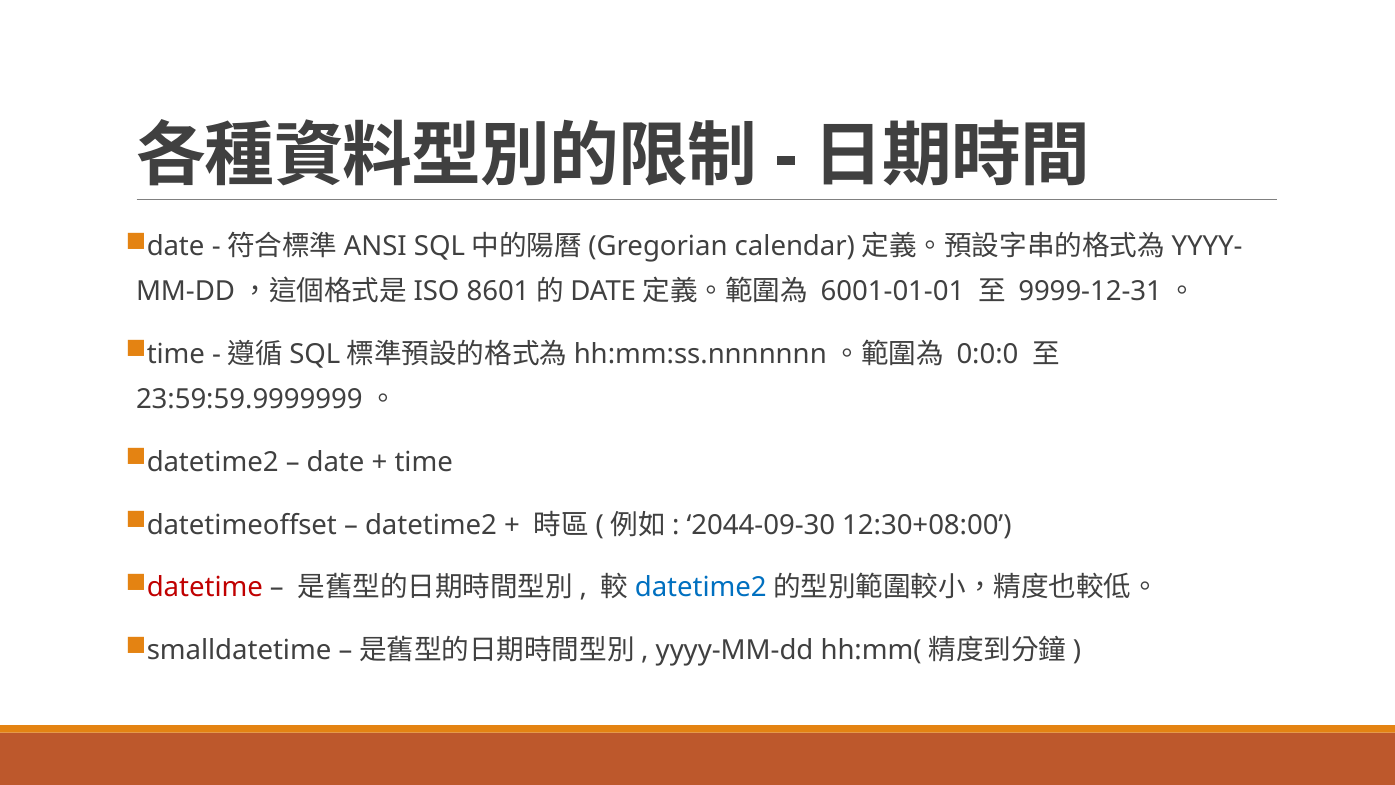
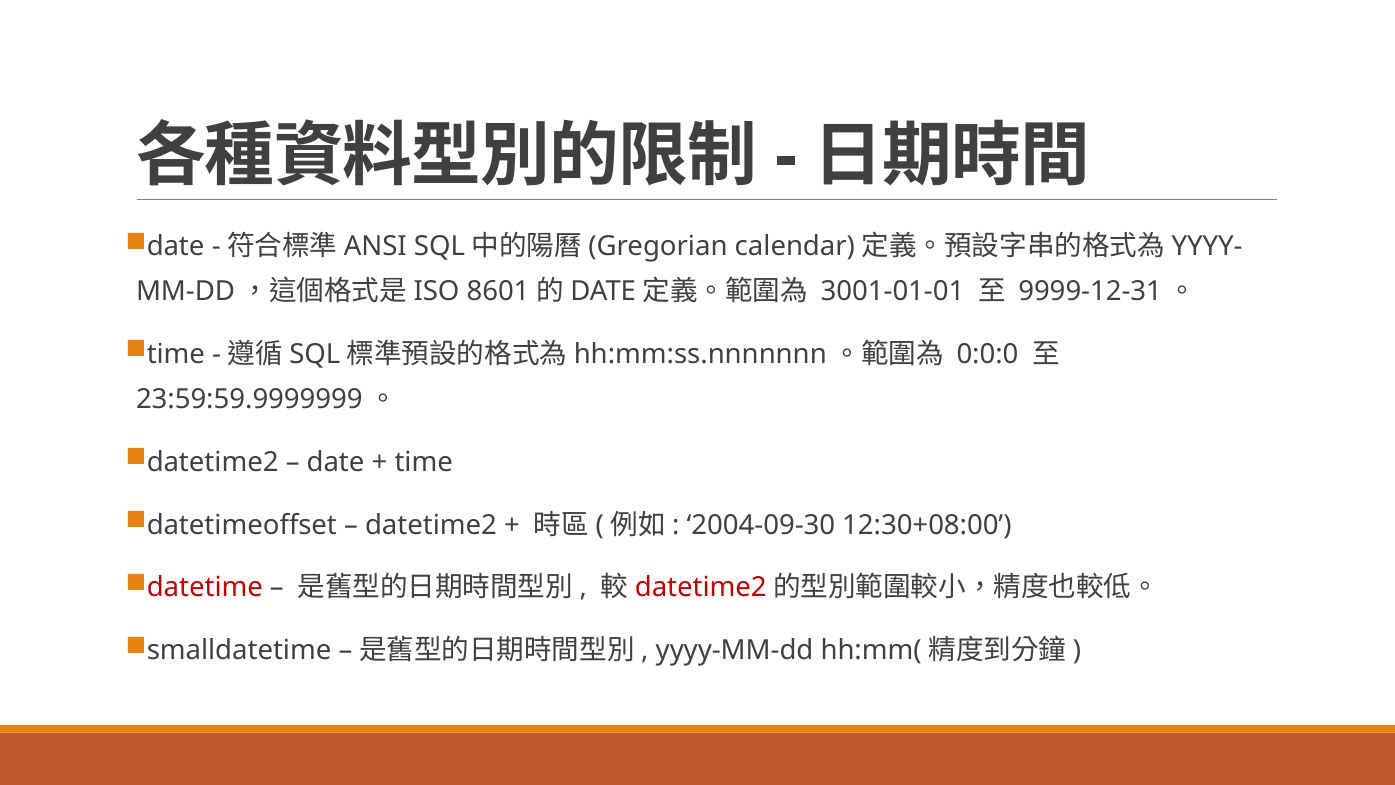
6001-01-01: 6001-01-01 -> 3001-01-01
2044-09-30: 2044-09-30 -> 2004-09-30
datetime2 at (701, 588) colour: blue -> red
